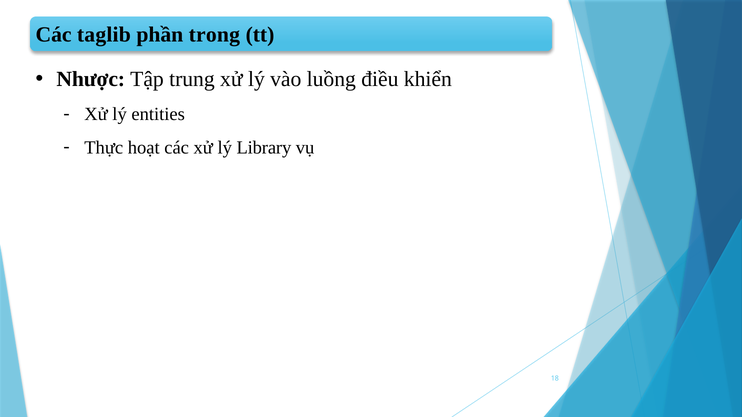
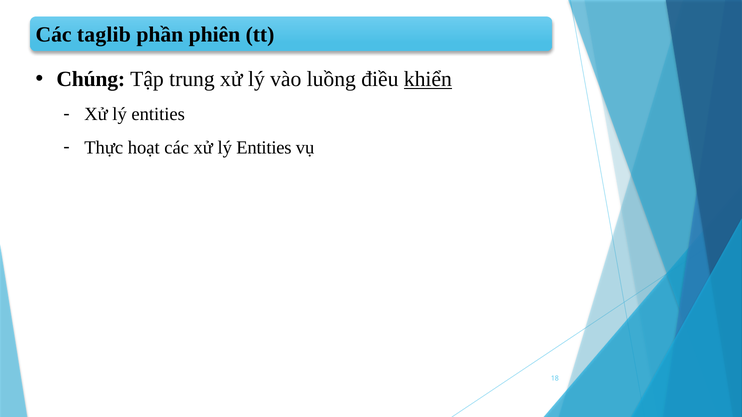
trong: trong -> phiên
Nhược: Nhược -> Chúng
khiển underline: none -> present
các xử lý Library: Library -> Entities
